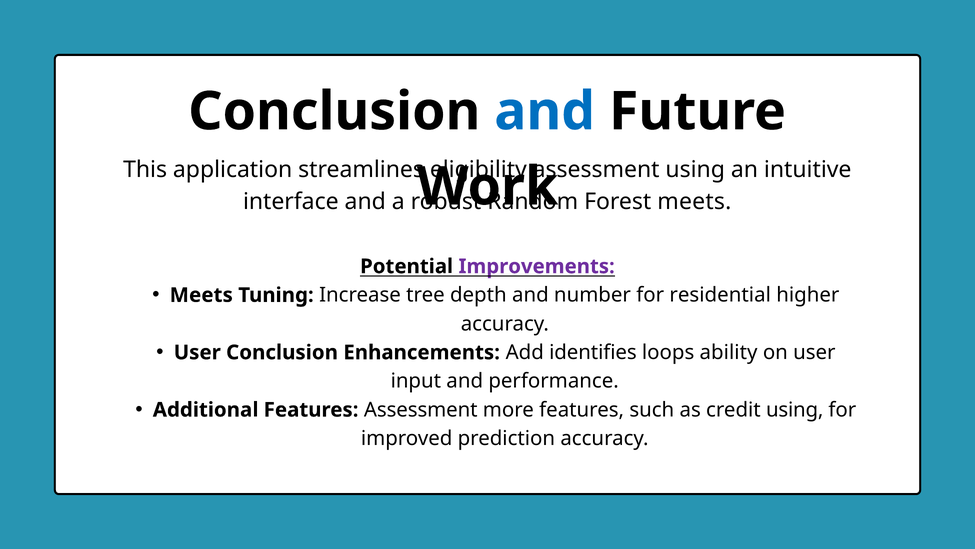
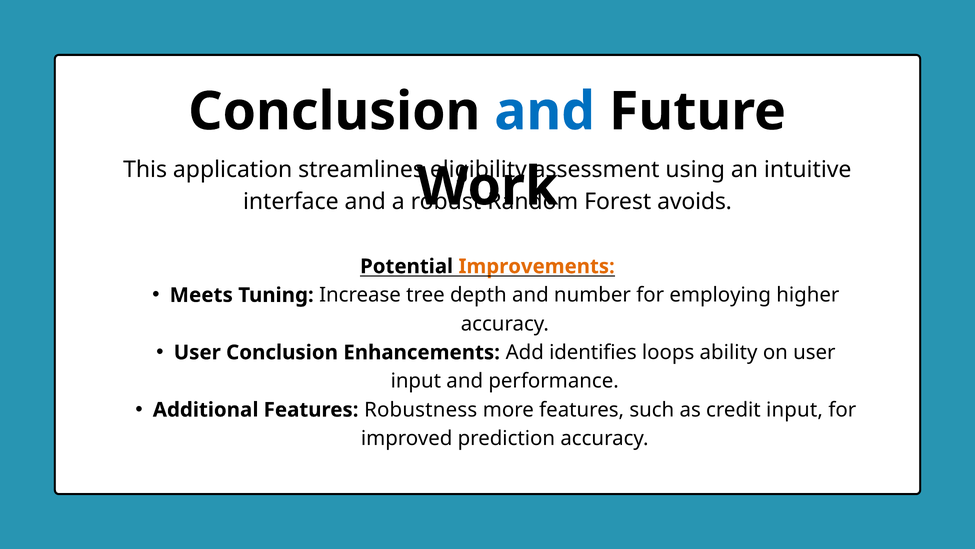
Forest meets: meets -> avoids
Improvements colour: purple -> orange
residential: residential -> employing
Features Assessment: Assessment -> Robustness
credit using: using -> input
